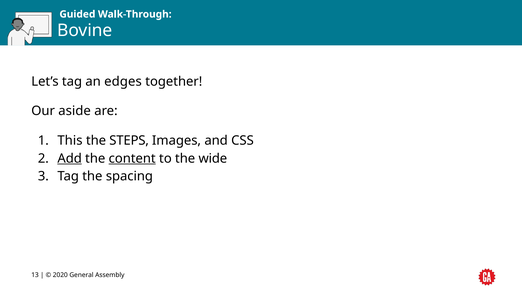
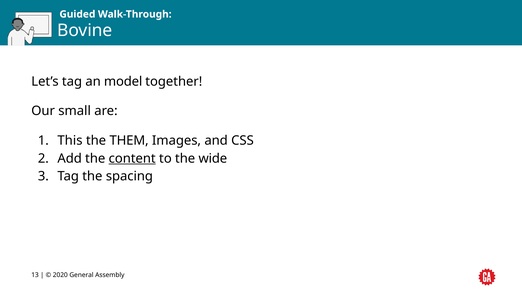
edges: edges -> model
aside: aside -> small
STEPS: STEPS -> THEM
Add underline: present -> none
